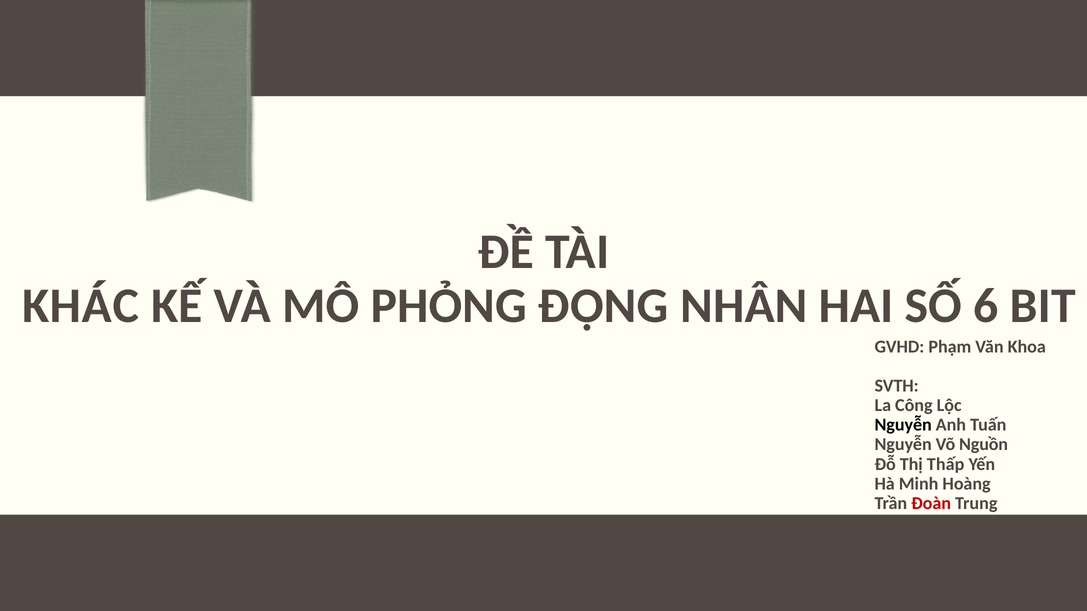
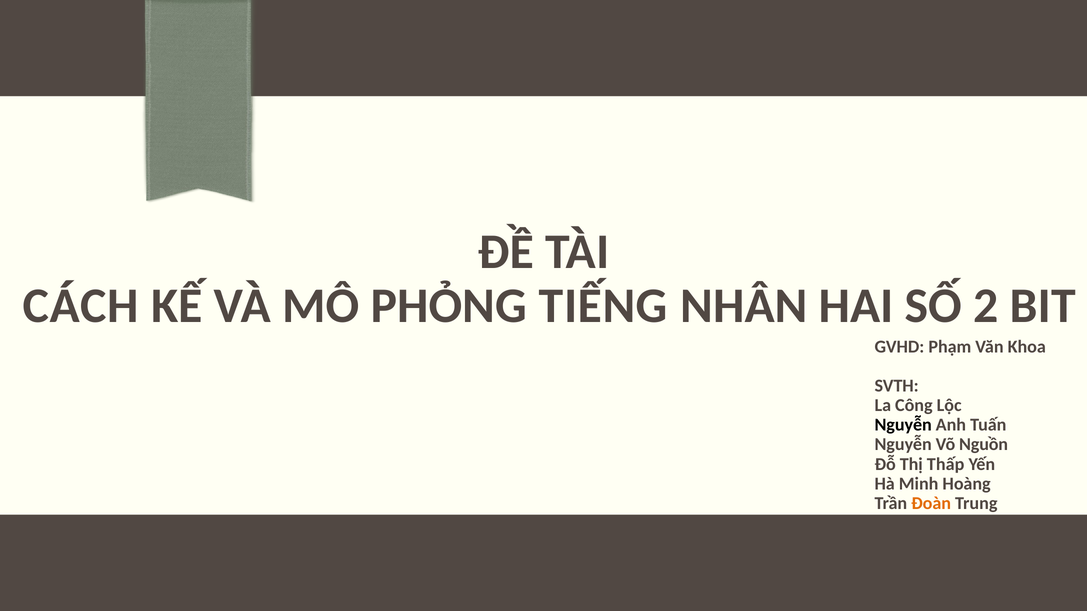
KHÁC: KHÁC -> CÁCH
ĐỘNG: ĐỘNG -> TIẾNG
6: 6 -> 2
Đoàn colour: red -> orange
